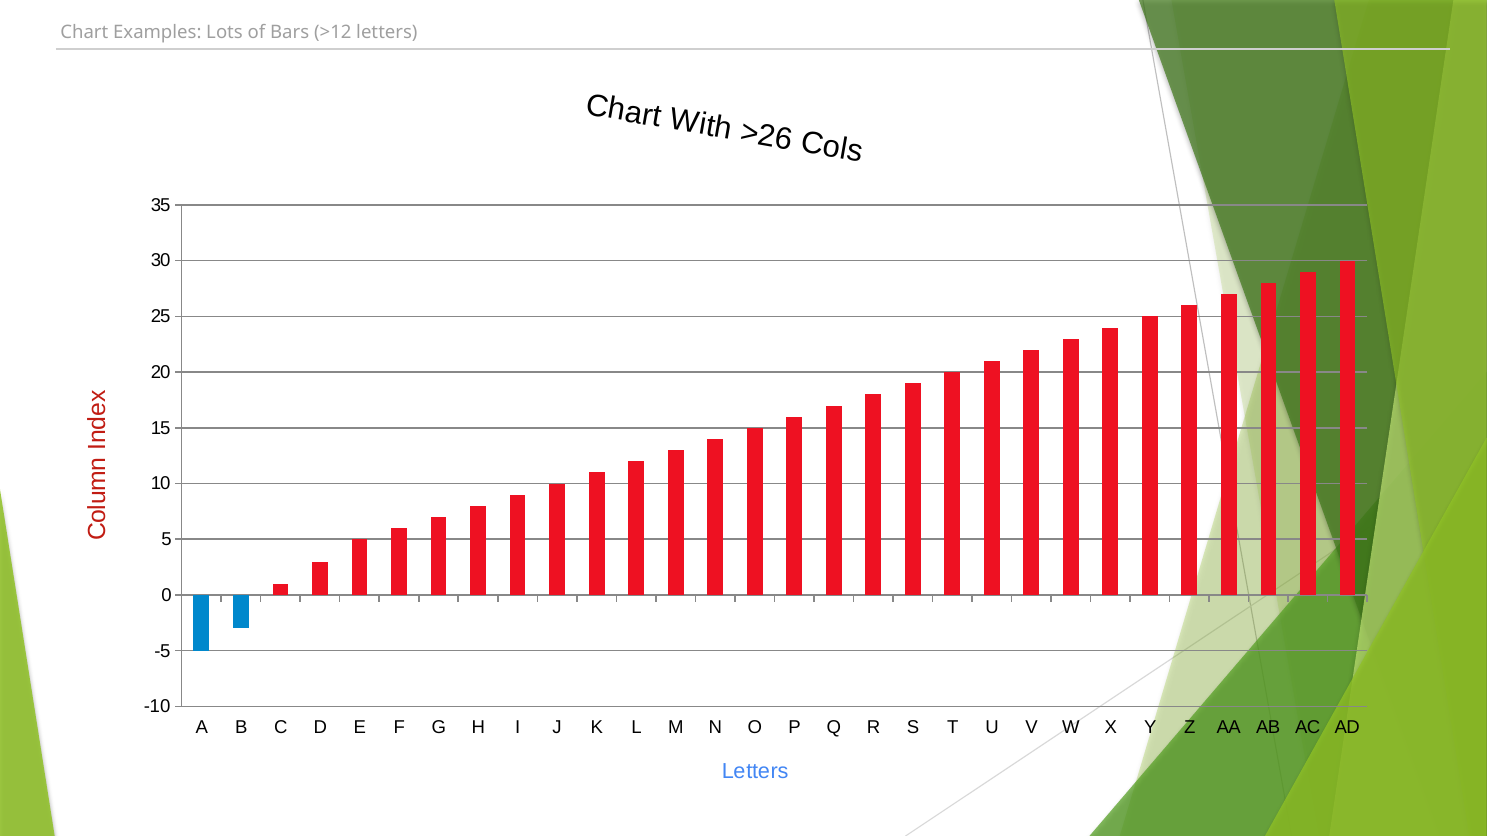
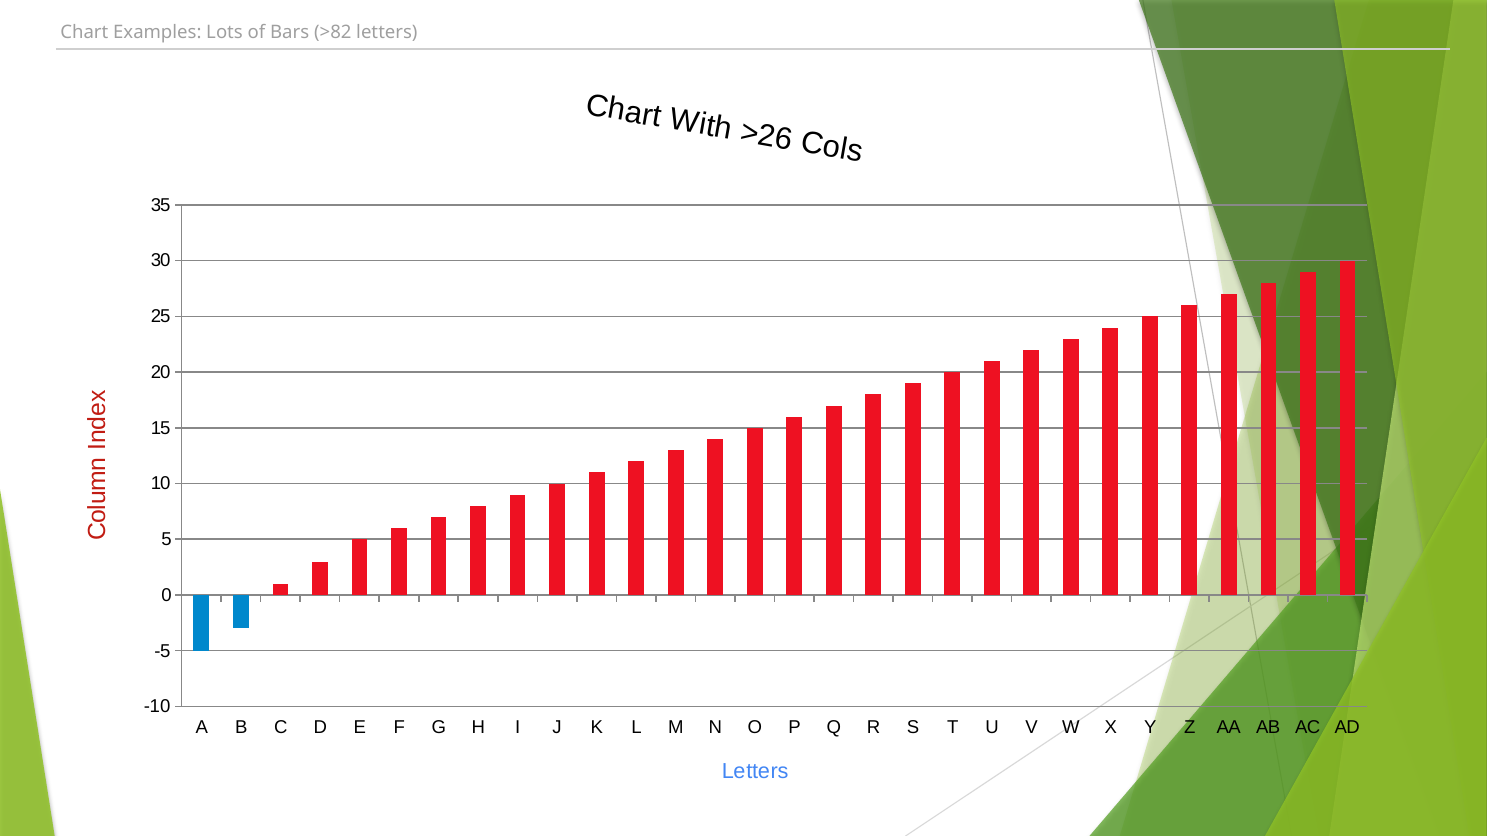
>12: >12 -> >82
